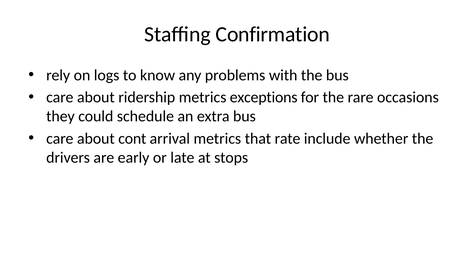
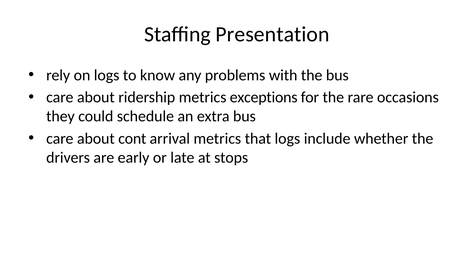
Confirmation: Confirmation -> Presentation
that rate: rate -> logs
